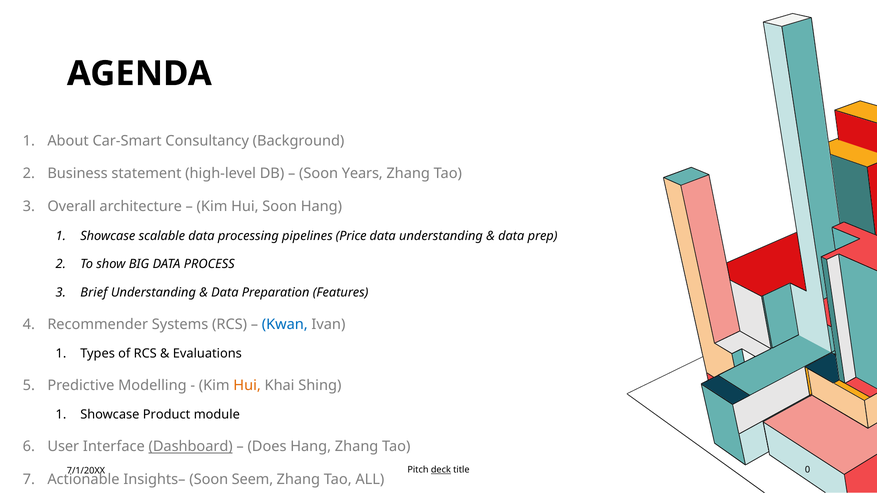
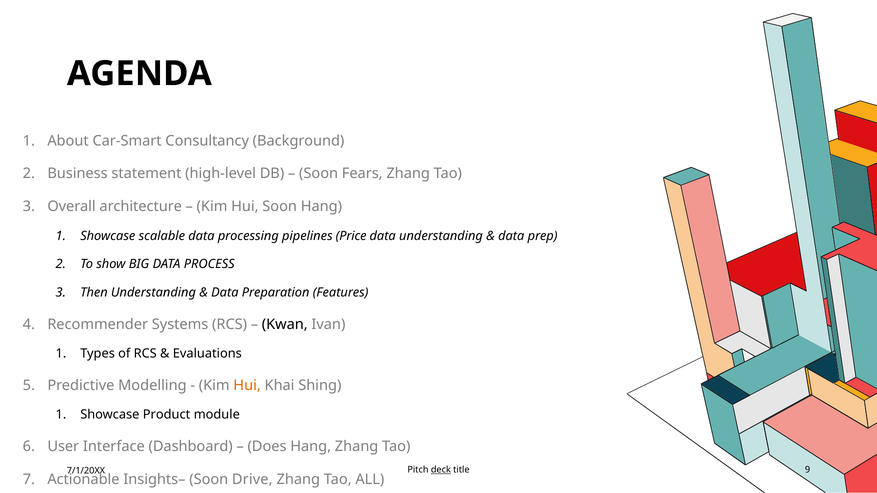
Years: Years -> Fears
Brief: Brief -> Then
Kwan colour: blue -> black
Dashboard underline: present -> none
title 0: 0 -> 9
Seem: Seem -> Drive
